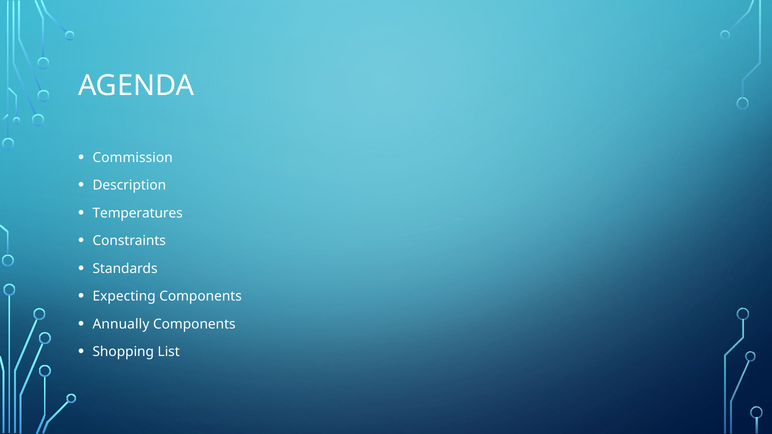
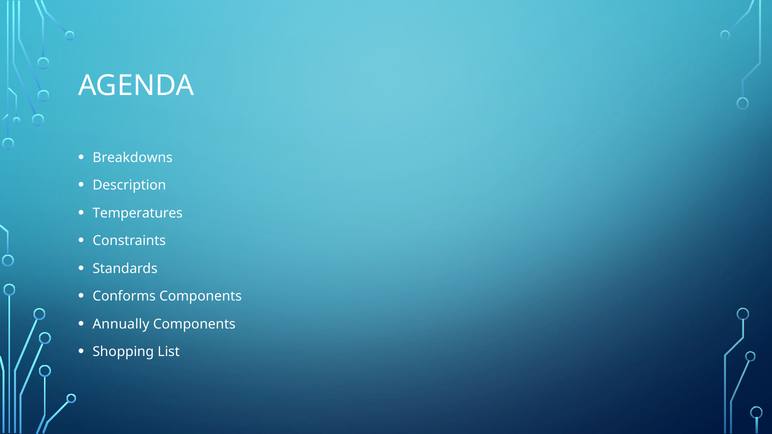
Commission: Commission -> Breakdowns
Expecting: Expecting -> Conforms
